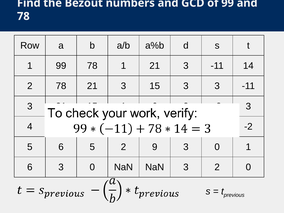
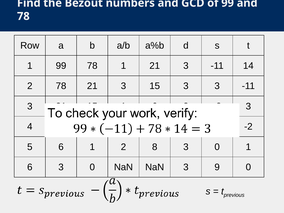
6 5: 5 -> 1
9: 9 -> 8
3 2: 2 -> 9
